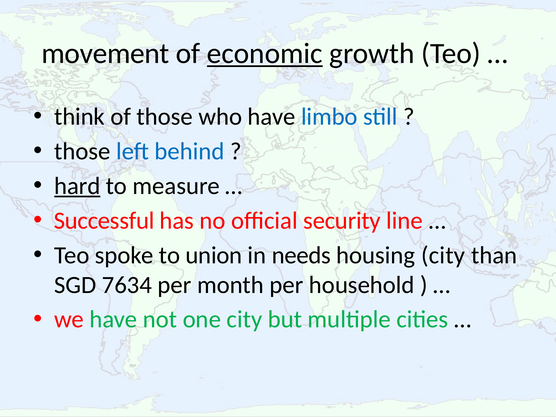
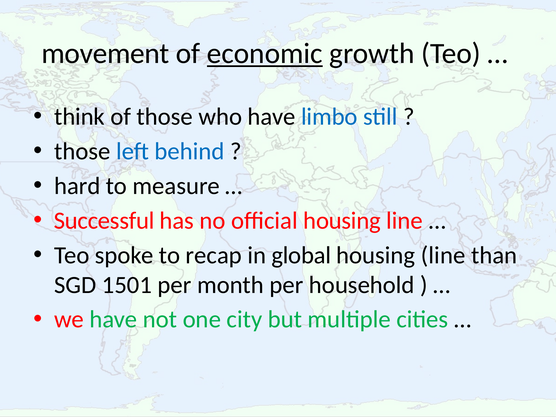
hard underline: present -> none
official security: security -> housing
union: union -> recap
needs: needs -> global
city at (443, 255): city -> line
7634: 7634 -> 1501
